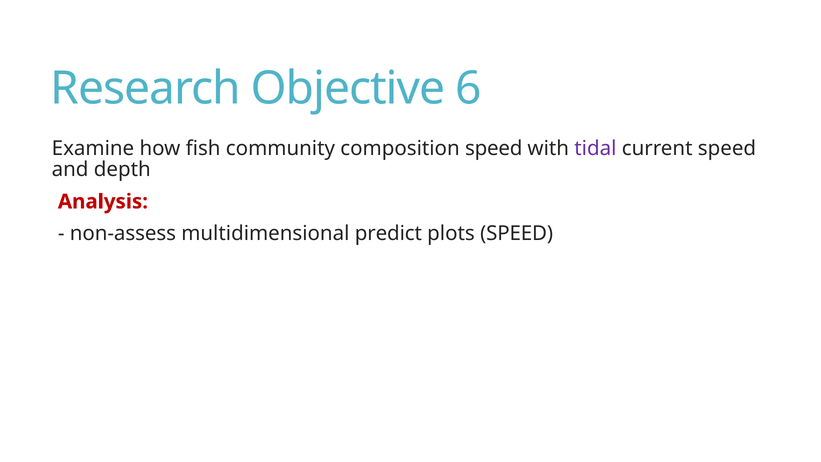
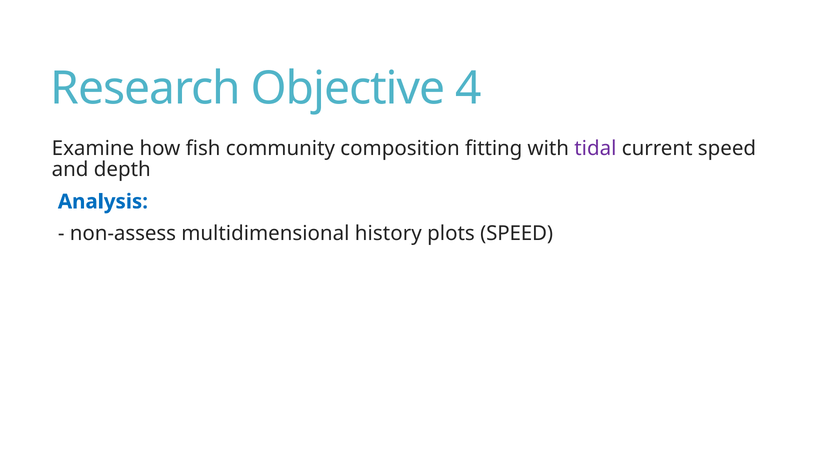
6: 6 -> 4
composition speed: speed -> fitting
Analysis colour: red -> blue
predict: predict -> history
